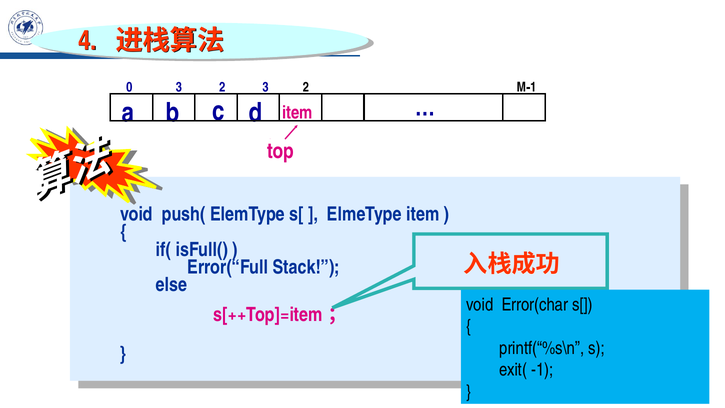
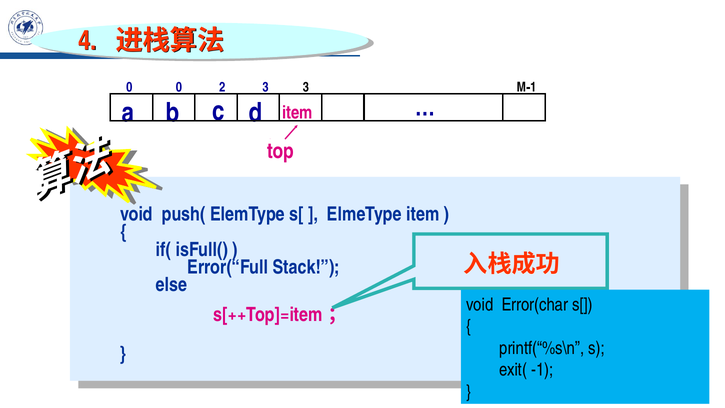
0 3: 3 -> 0
2 3 2: 2 -> 3
